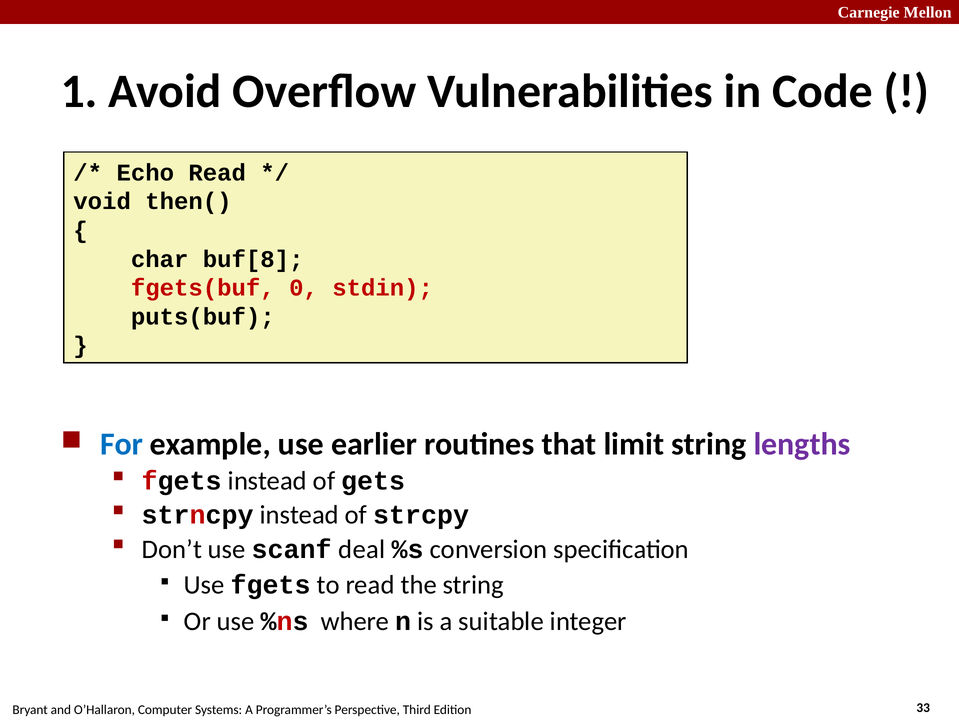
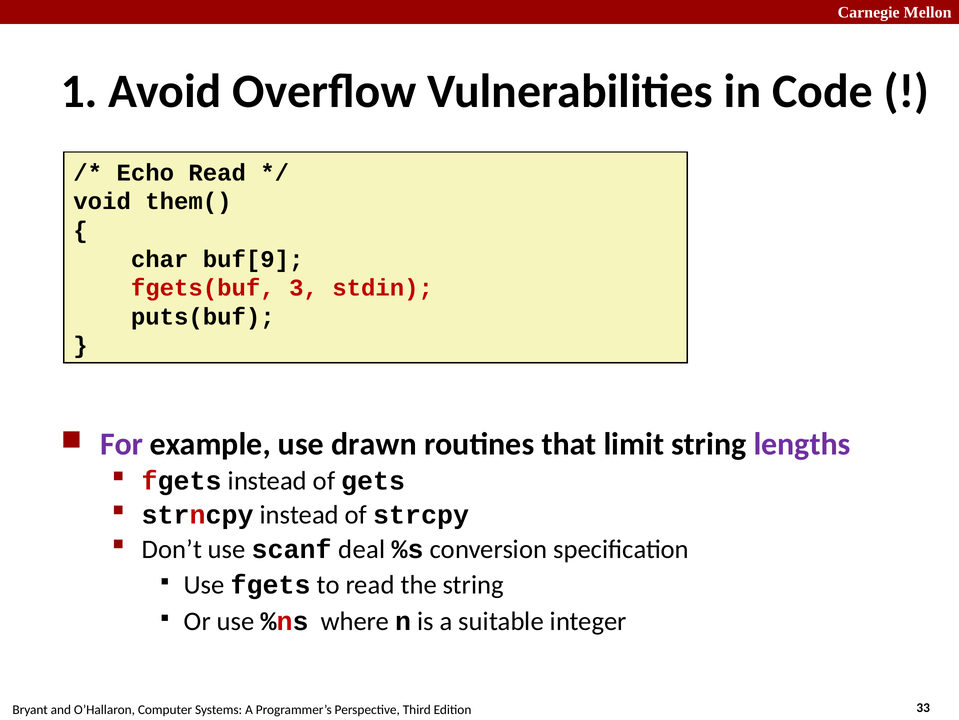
then(: then( -> them(
buf[8: buf[8 -> buf[9
0: 0 -> 3
For colour: blue -> purple
earlier: earlier -> drawn
